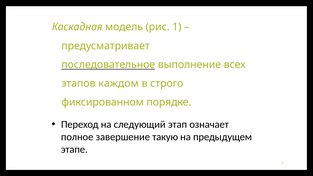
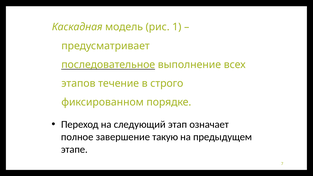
каждом: каждом -> течение
